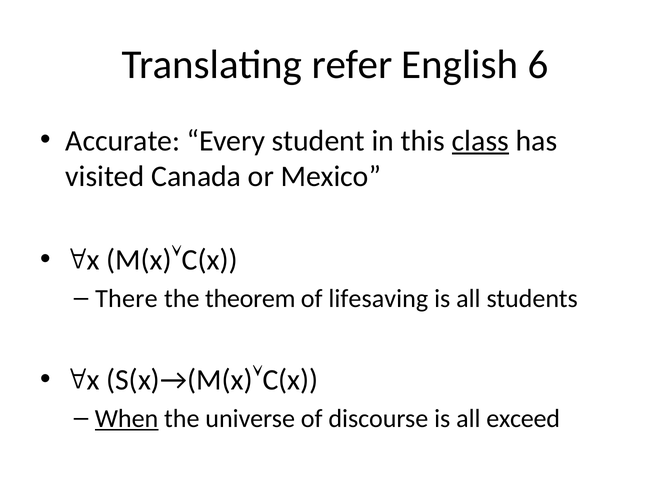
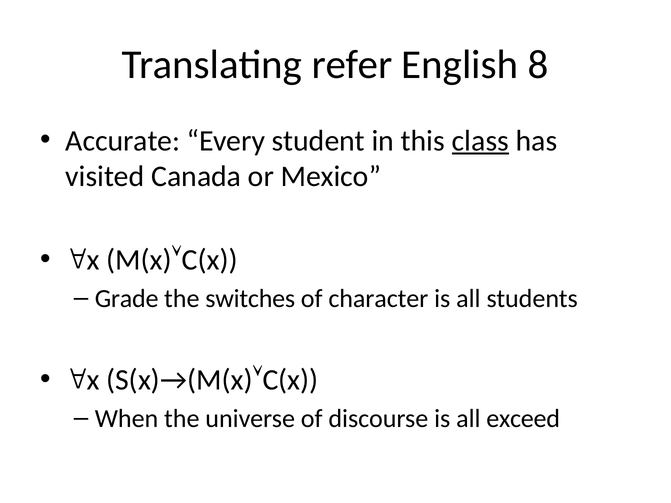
6: 6 -> 8
There: There -> Grade
theorem: theorem -> switches
lifesaving: lifesaving -> character
When underline: present -> none
